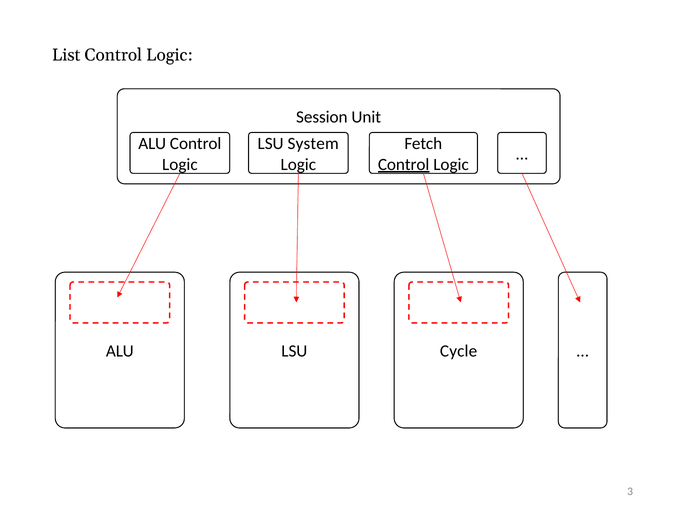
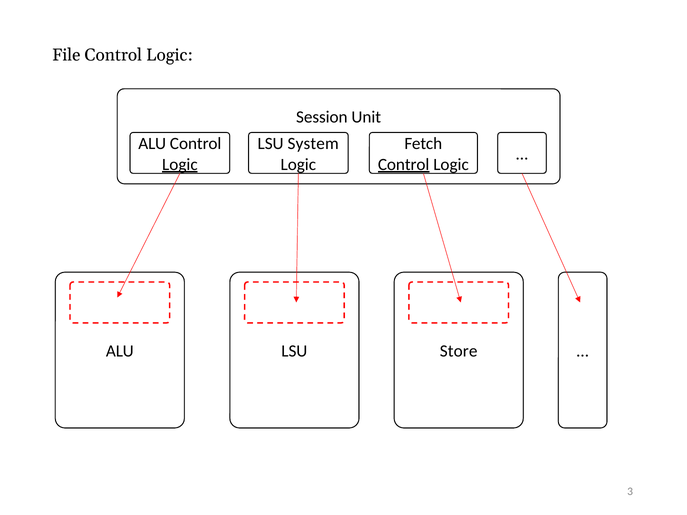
List: List -> File
Logic at (180, 164) underline: none -> present
Cycle: Cycle -> Store
